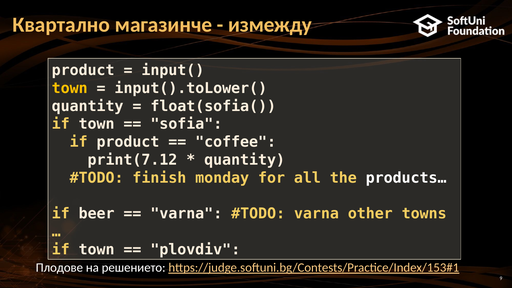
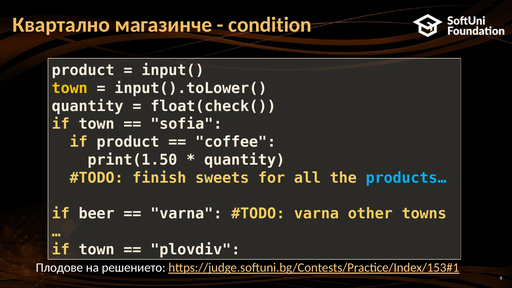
измежду: измежду -> condition
float(sofia(: float(sofia( -> float(check(
print(7.12: print(7.12 -> print(1.50
monday: monday -> sweets
products… colour: white -> light blue
